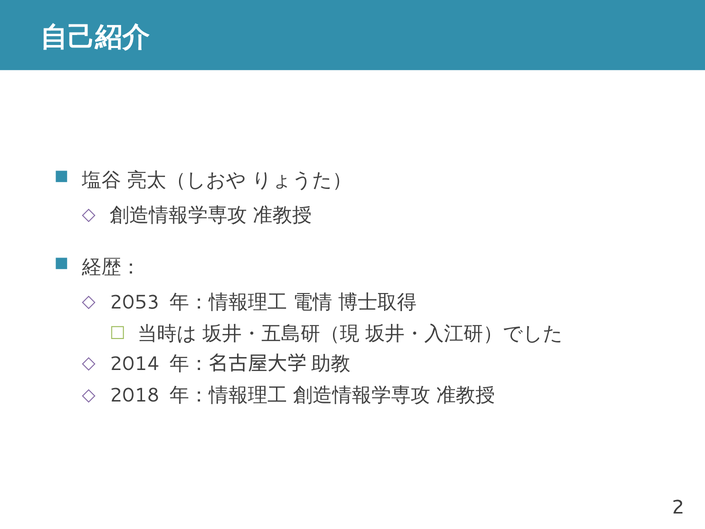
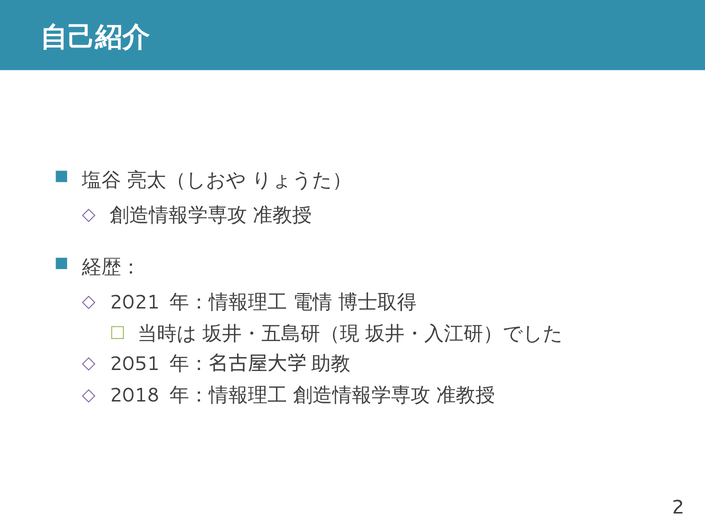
2053: 2053 -> 2021
2014: 2014 -> 2051
